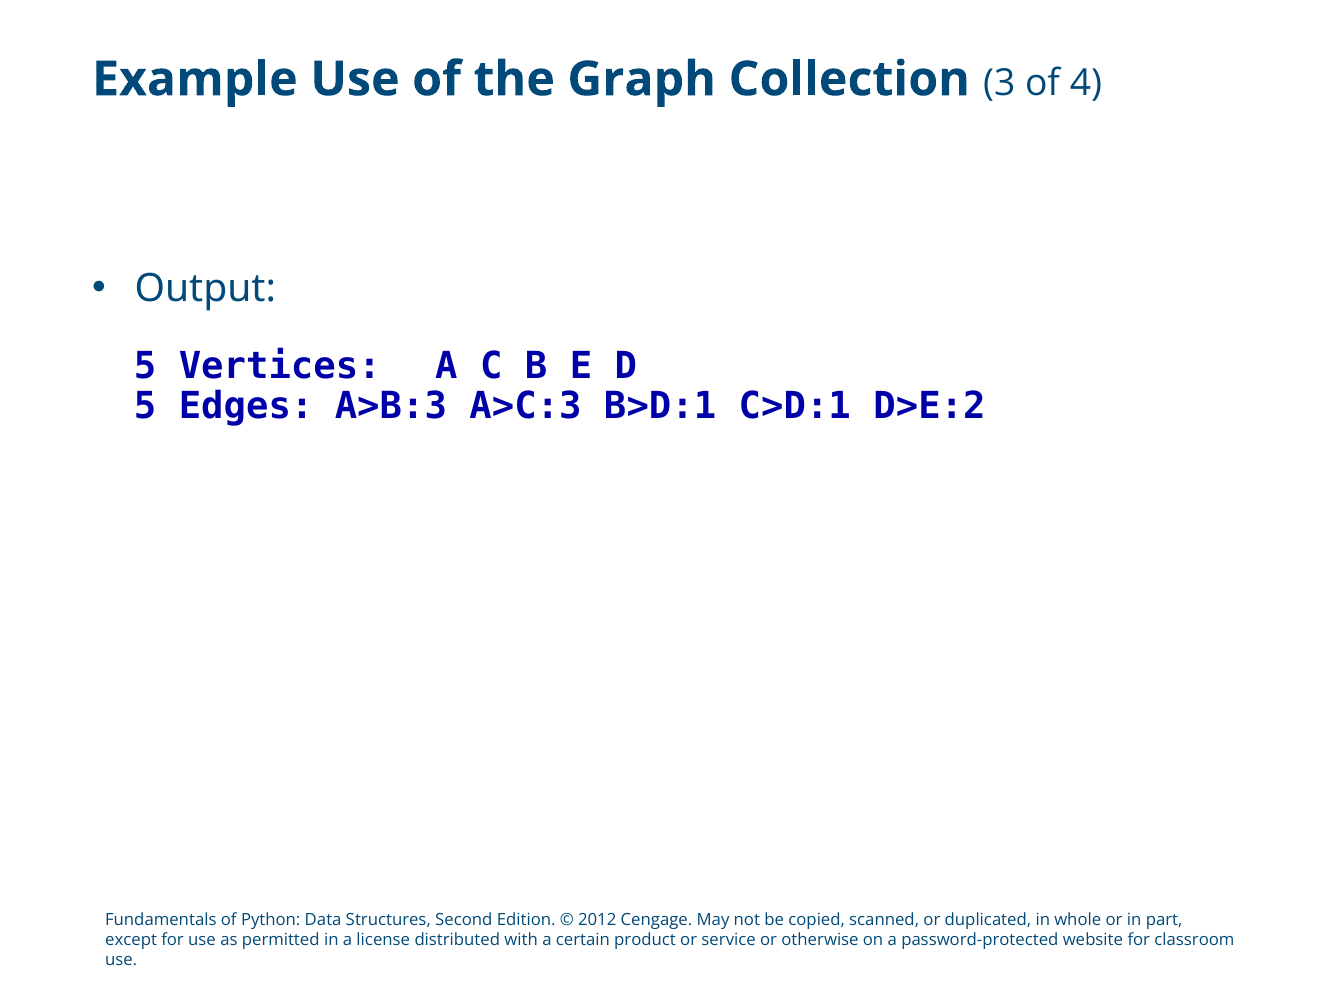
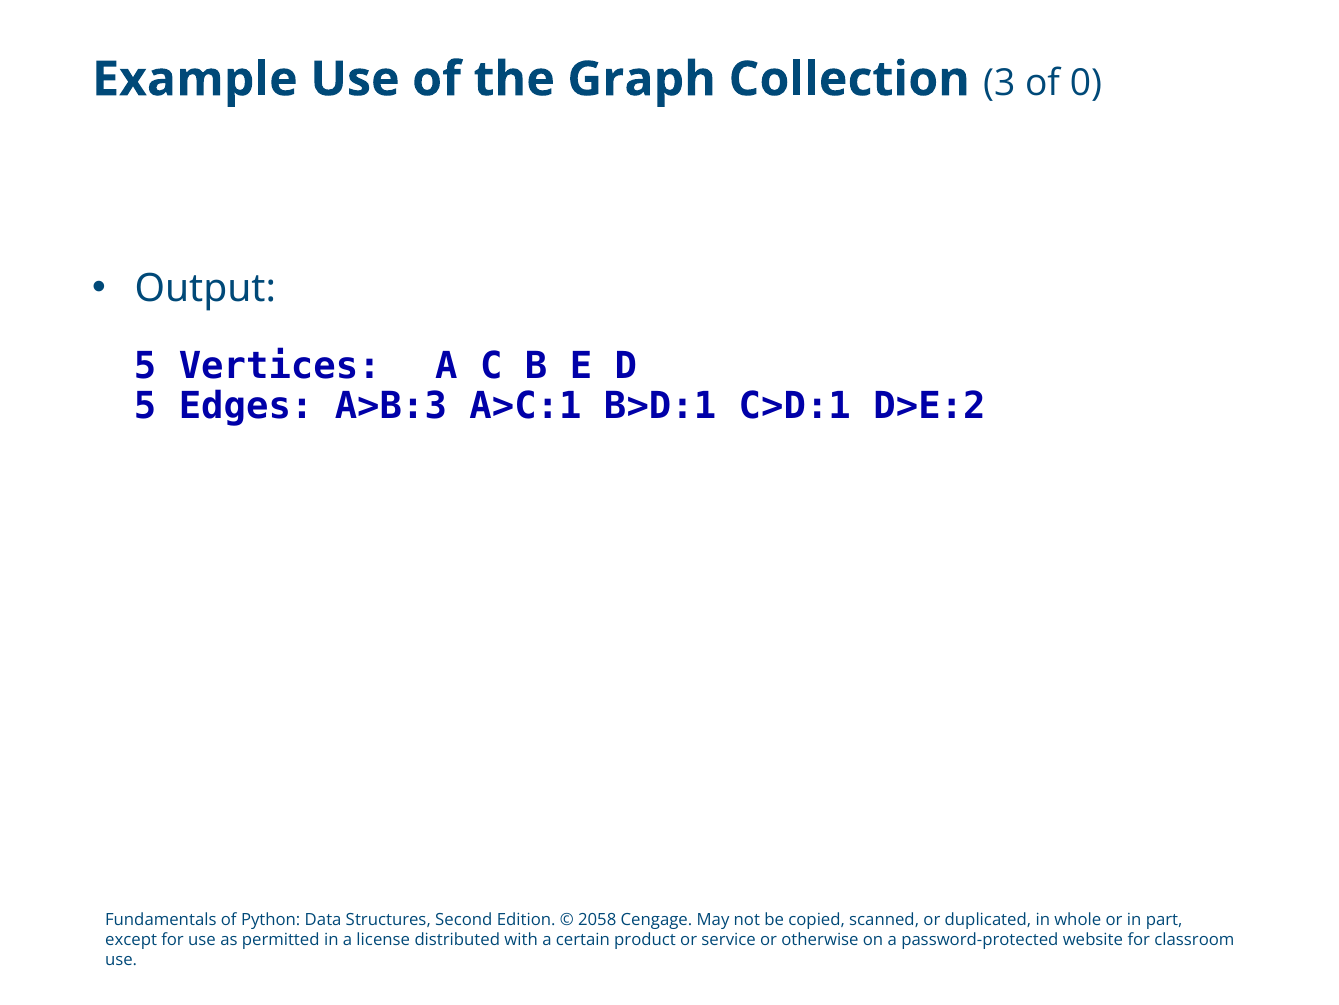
4: 4 -> 0
A>C:3: A>C:3 -> A>C:1
2012: 2012 -> 2058
